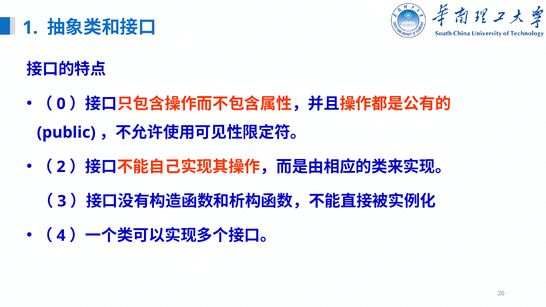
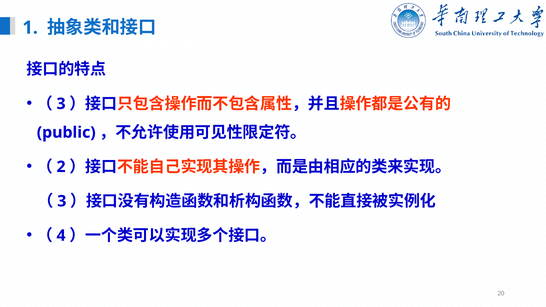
0 at (61, 104): 0 -> 3
